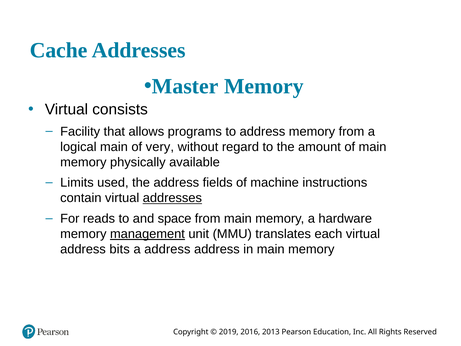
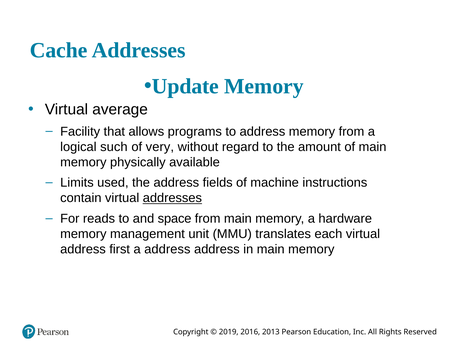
Master: Master -> Update
consists: consists -> average
logical main: main -> such
management underline: present -> none
bits: bits -> first
